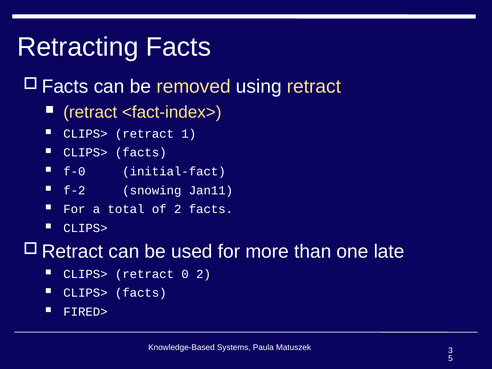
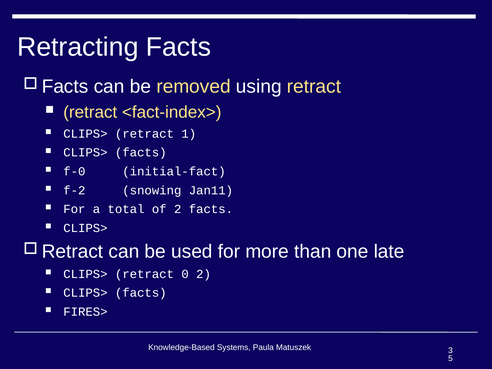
FIRED>: FIRED> -> FIRES>
